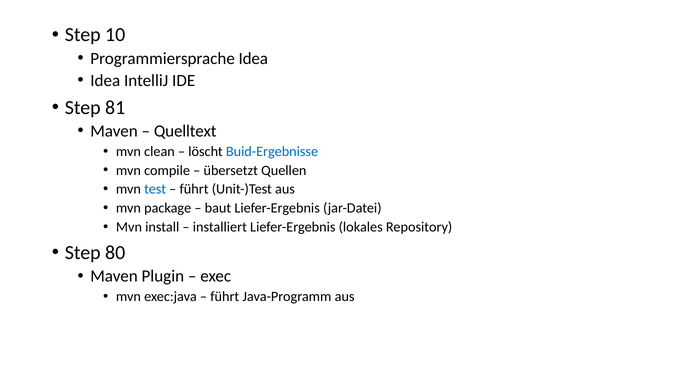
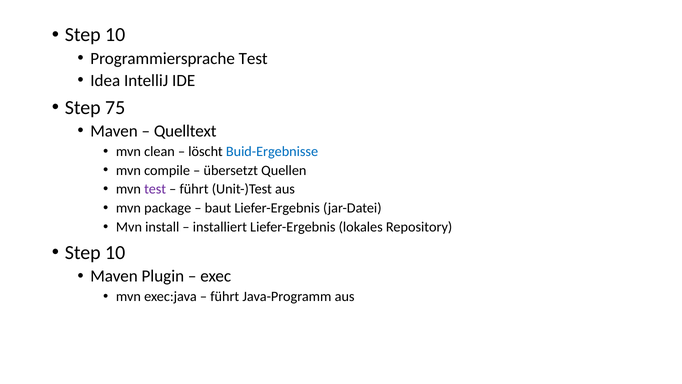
Programmiersprache Idea: Idea -> Test
81: 81 -> 75
test at (155, 189) colour: blue -> purple
80 at (115, 252): 80 -> 10
